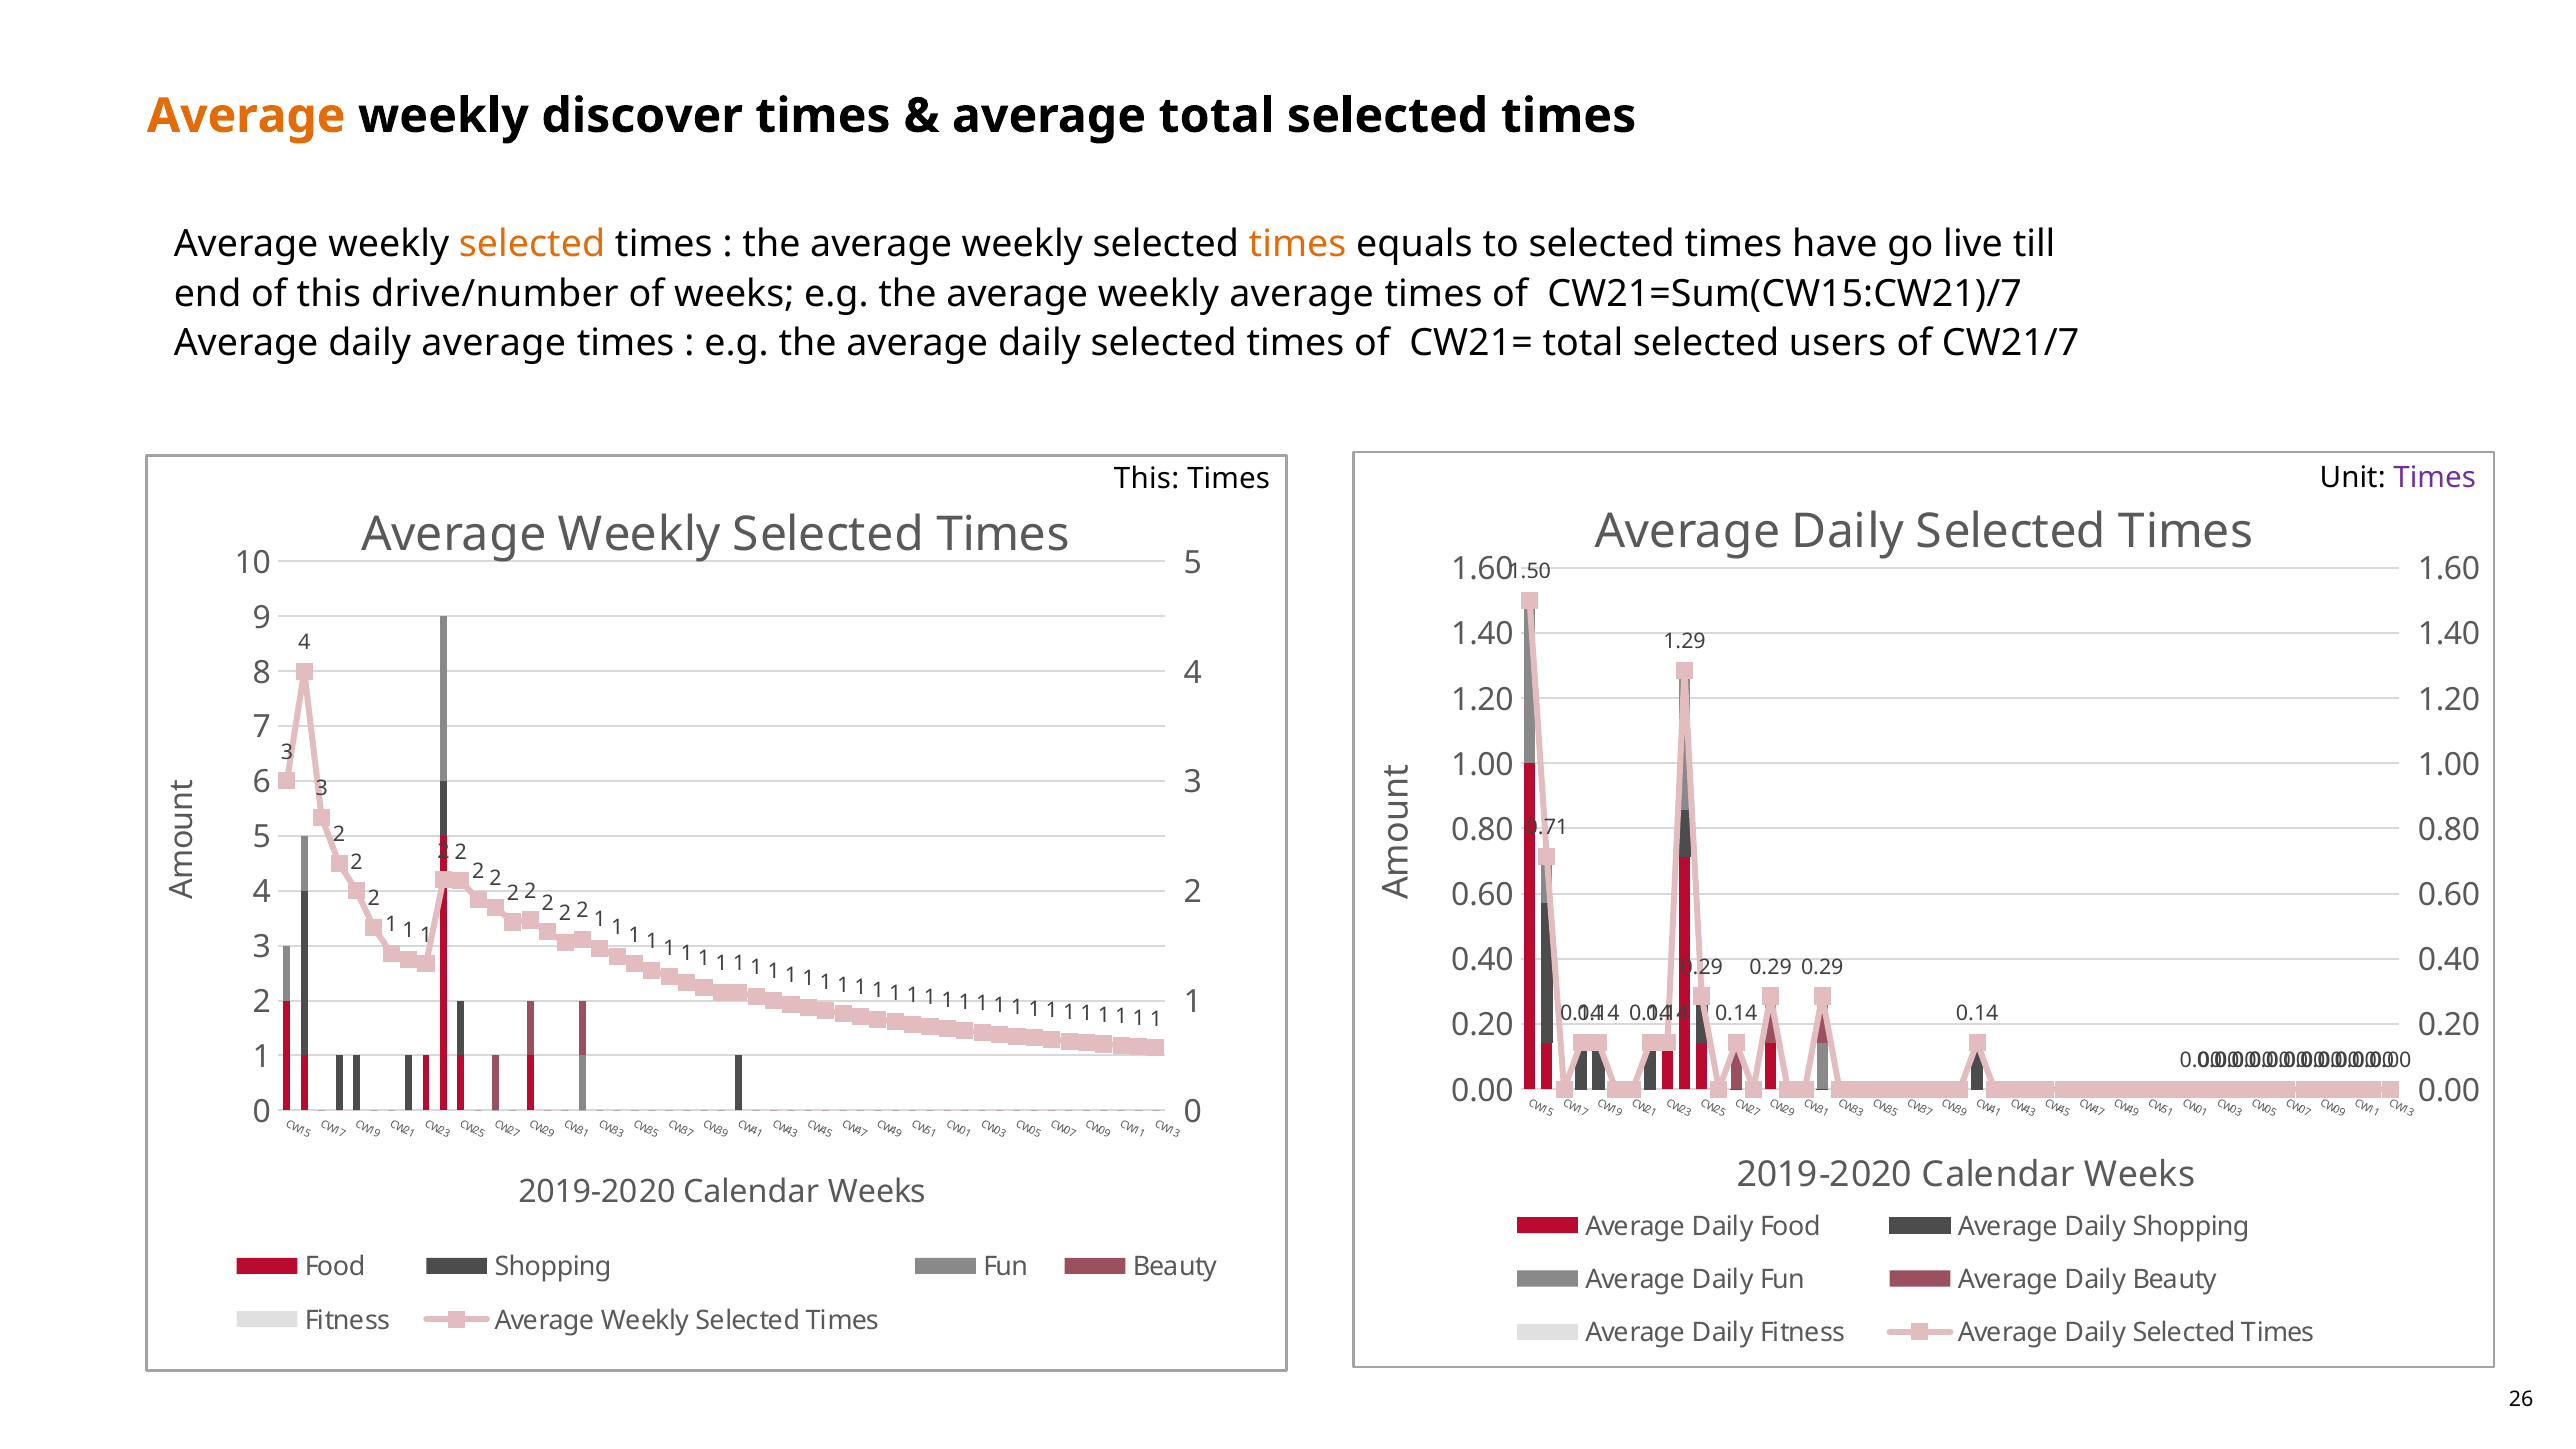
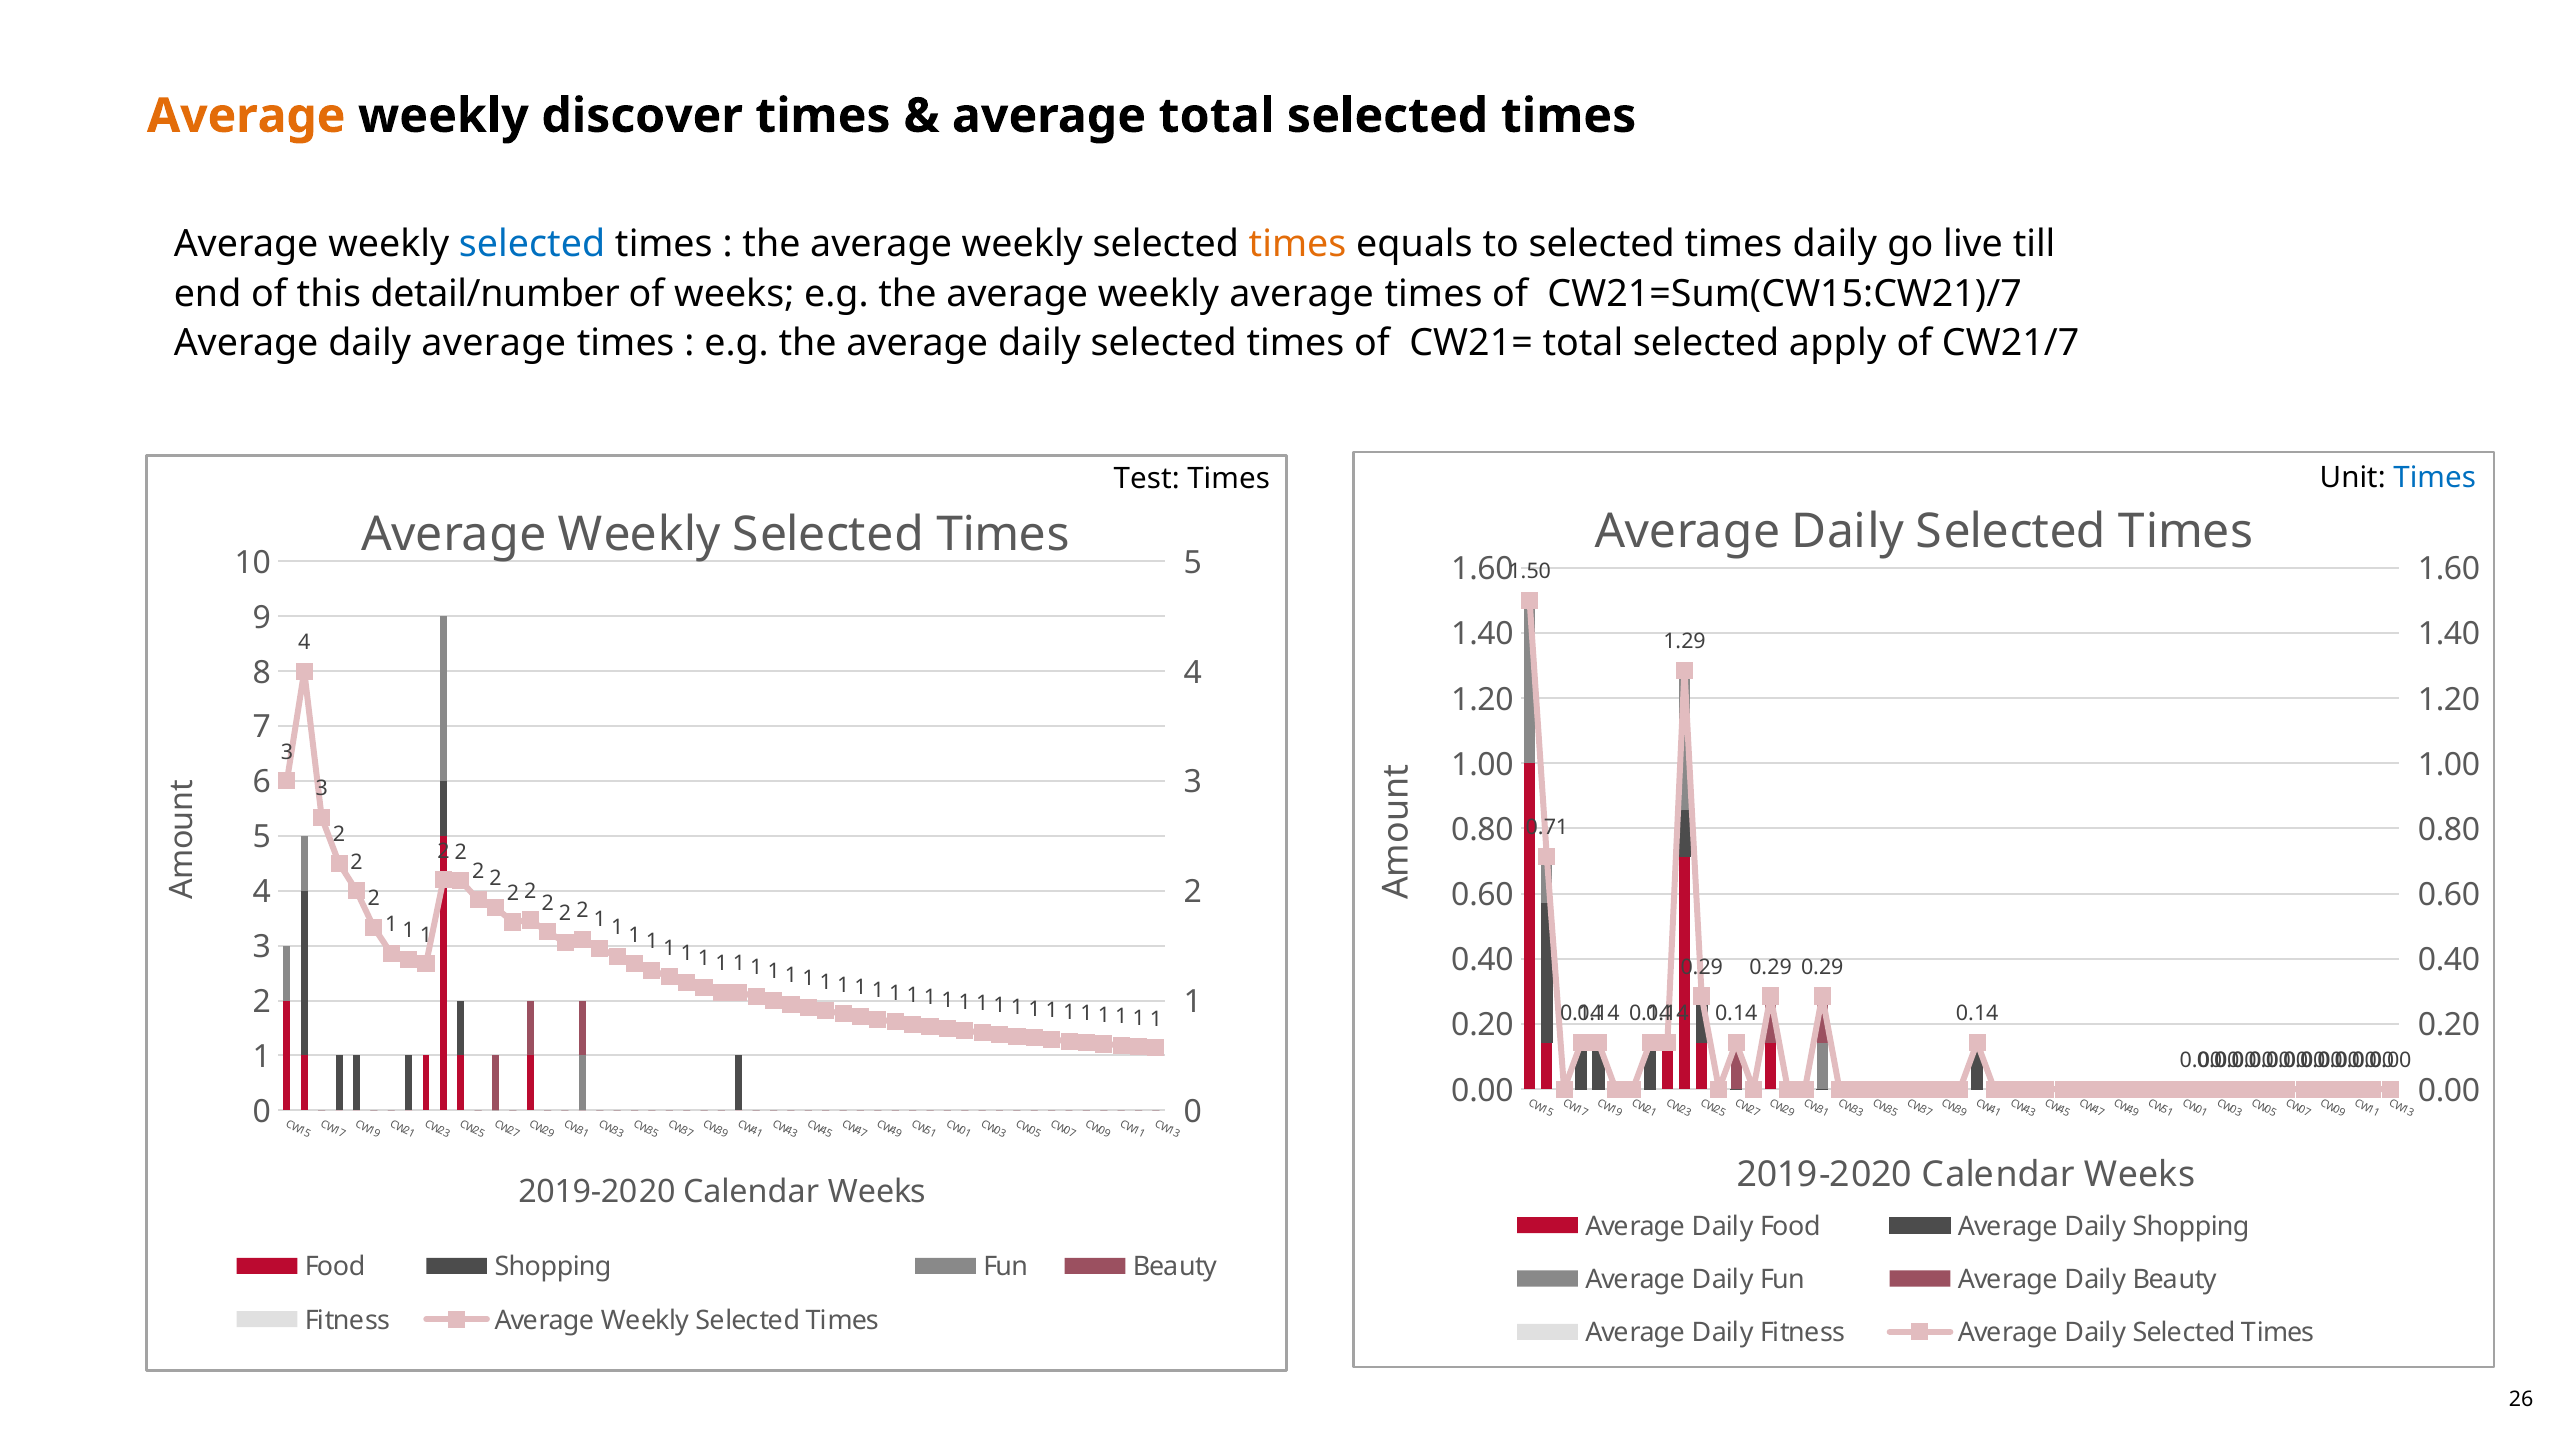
selected at (532, 244) colour: orange -> blue
times have: have -> daily
drive/number: drive/number -> detail/number
users: users -> apply
This at (1147, 479): This -> Test
Times at (2435, 477) colour: purple -> blue
